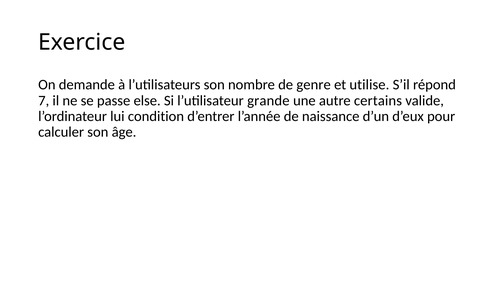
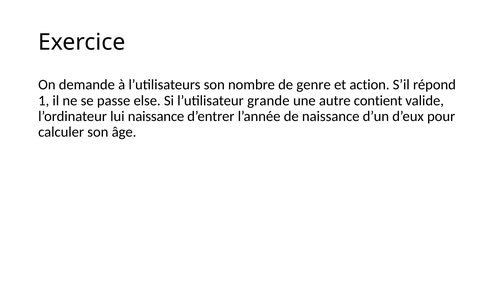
utilise: utilise -> action
7: 7 -> 1
certains: certains -> contient
lui condition: condition -> naissance
